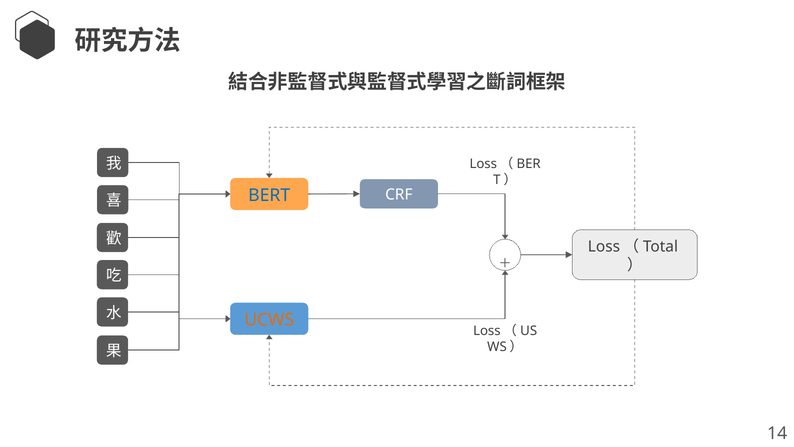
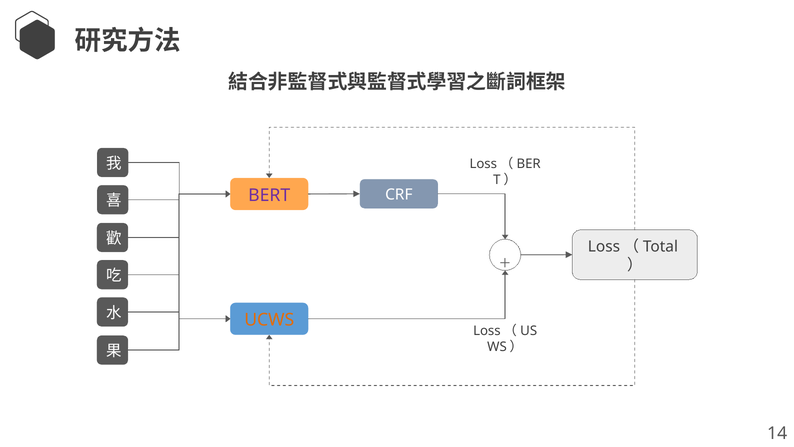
BERT colour: blue -> purple
